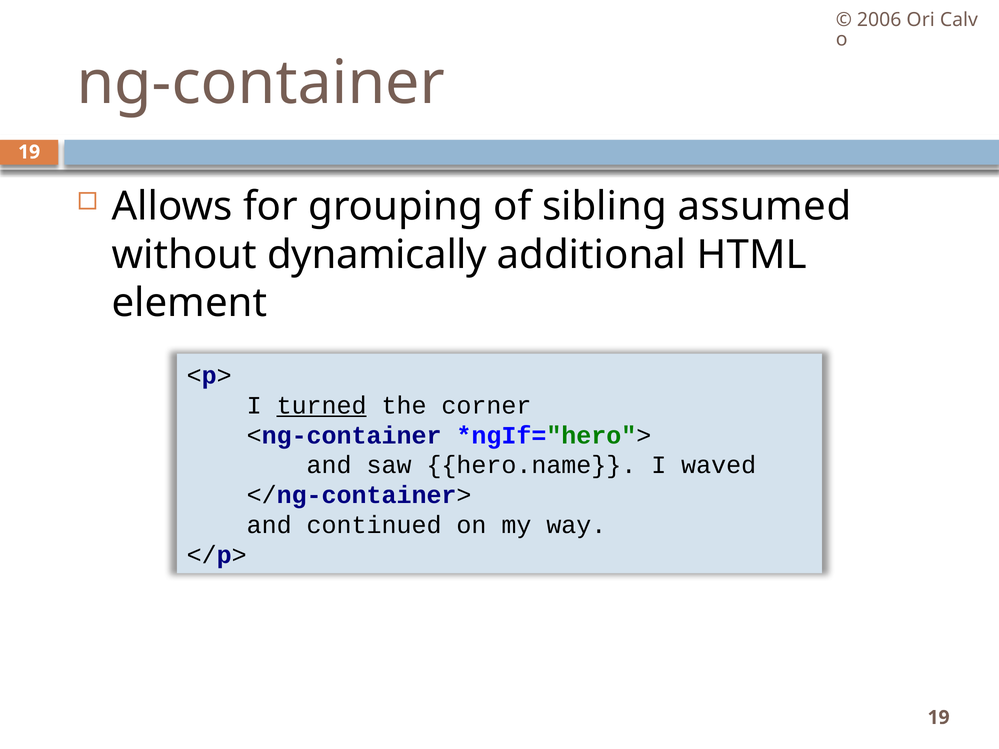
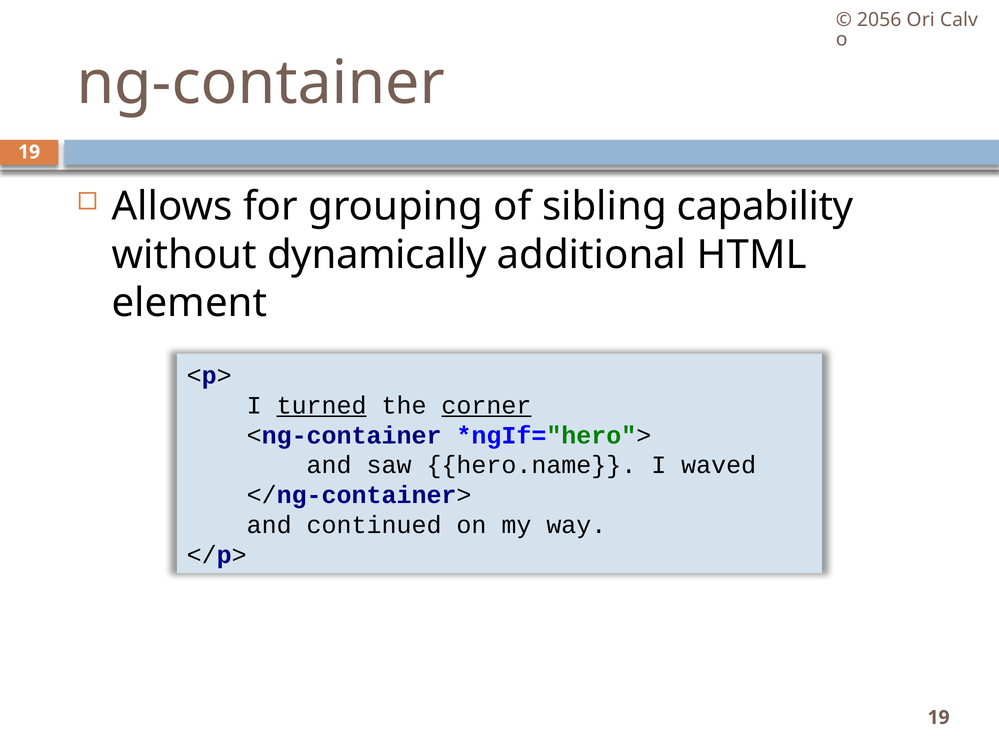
2006: 2006 -> 2056
assumed: assumed -> capability
corner underline: none -> present
